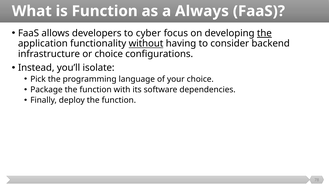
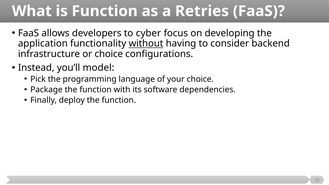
Always: Always -> Retries
the at (264, 33) underline: present -> none
isolate: isolate -> model
